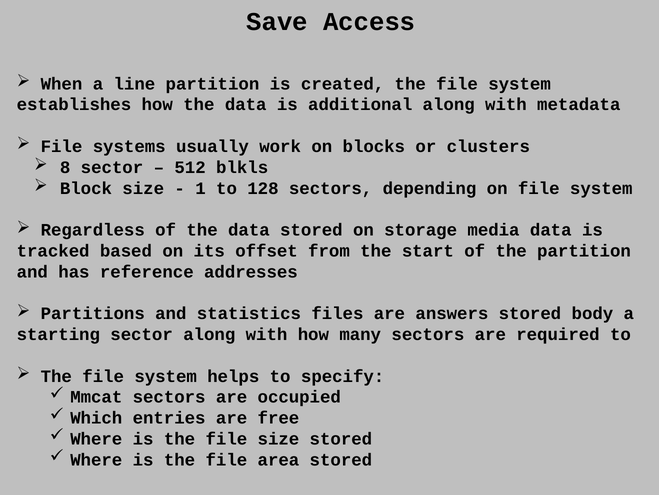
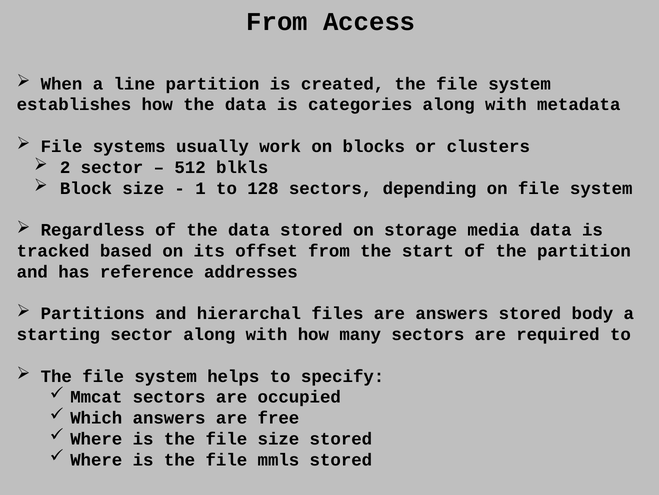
Save at (277, 22): Save -> From
additional: additional -> categories
8: 8 -> 2
statistics: statistics -> hierarchal
Which entries: entries -> answers
area: area -> mmls
